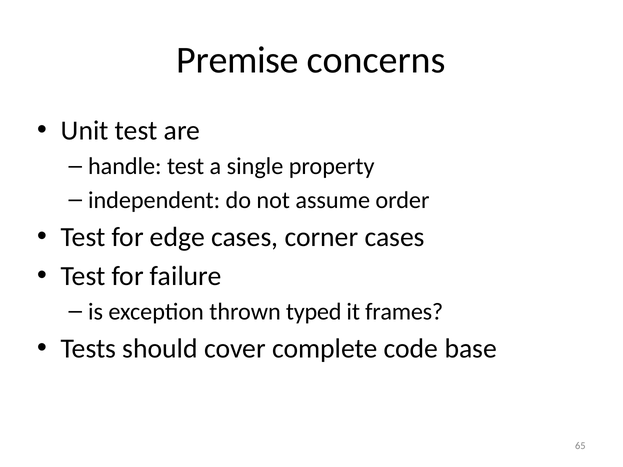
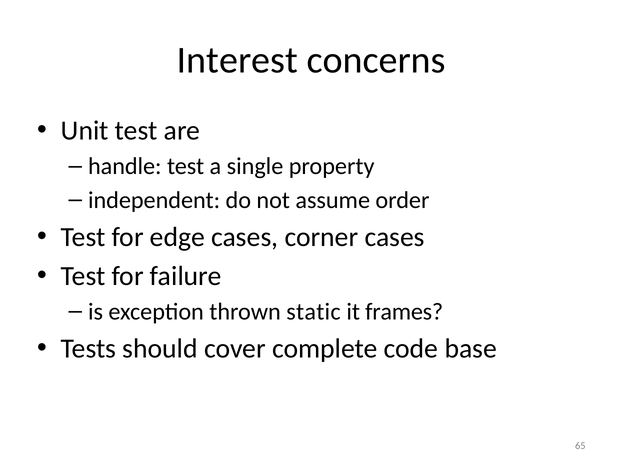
Premise: Premise -> Interest
typed: typed -> static
